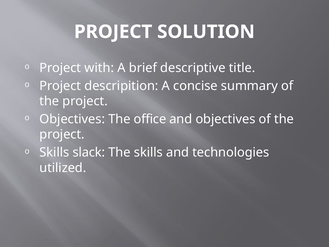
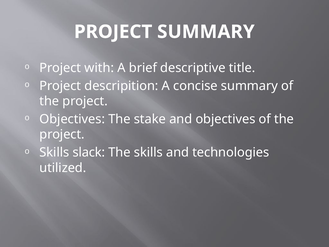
PROJECT SOLUTION: SOLUTION -> SUMMARY
office: office -> stake
